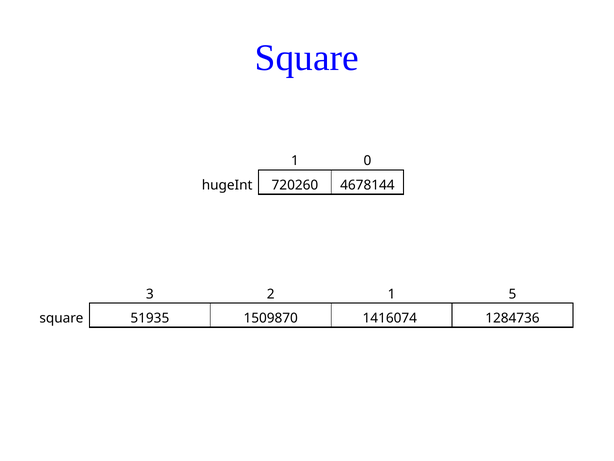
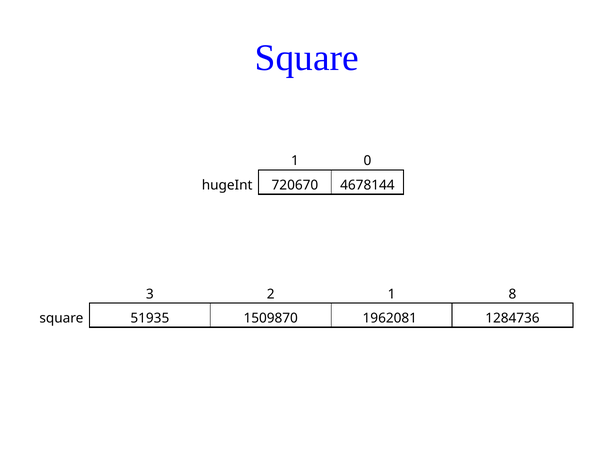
720260: 720260 -> 720670
5: 5 -> 8
1416074: 1416074 -> 1962081
